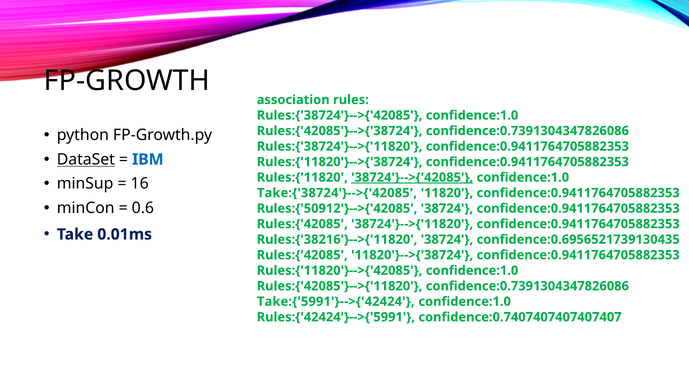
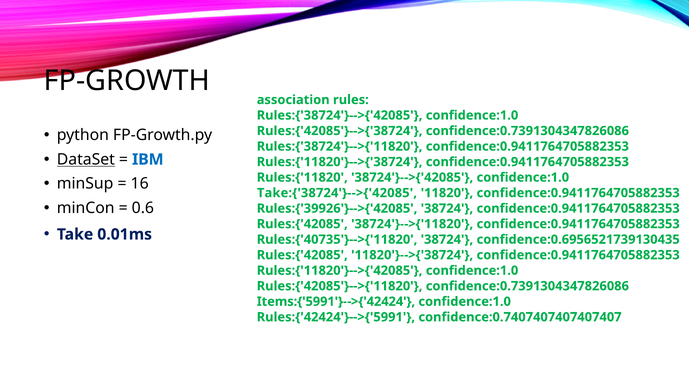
38724'}-->{'42085 underline: present -> none
Rules:{'50912'}-->{'42085: Rules:{'50912'}-->{'42085 -> Rules:{'39926'}-->{'42085
Rules:{'38216'}-->{'11820: Rules:{'38216'}-->{'11820 -> Rules:{'40735'}-->{'11820
Take:{'5991'}-->{'42424: Take:{'5991'}-->{'42424 -> Items:{'5991'}-->{'42424
